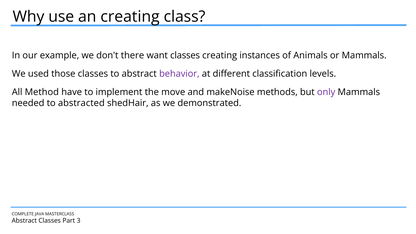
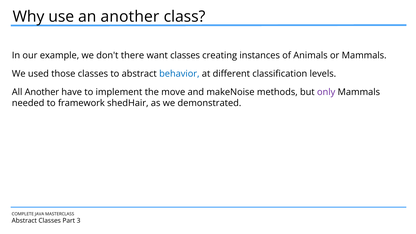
an creating: creating -> another
behavior colour: purple -> blue
All Method: Method -> Another
abstracted: abstracted -> framework
